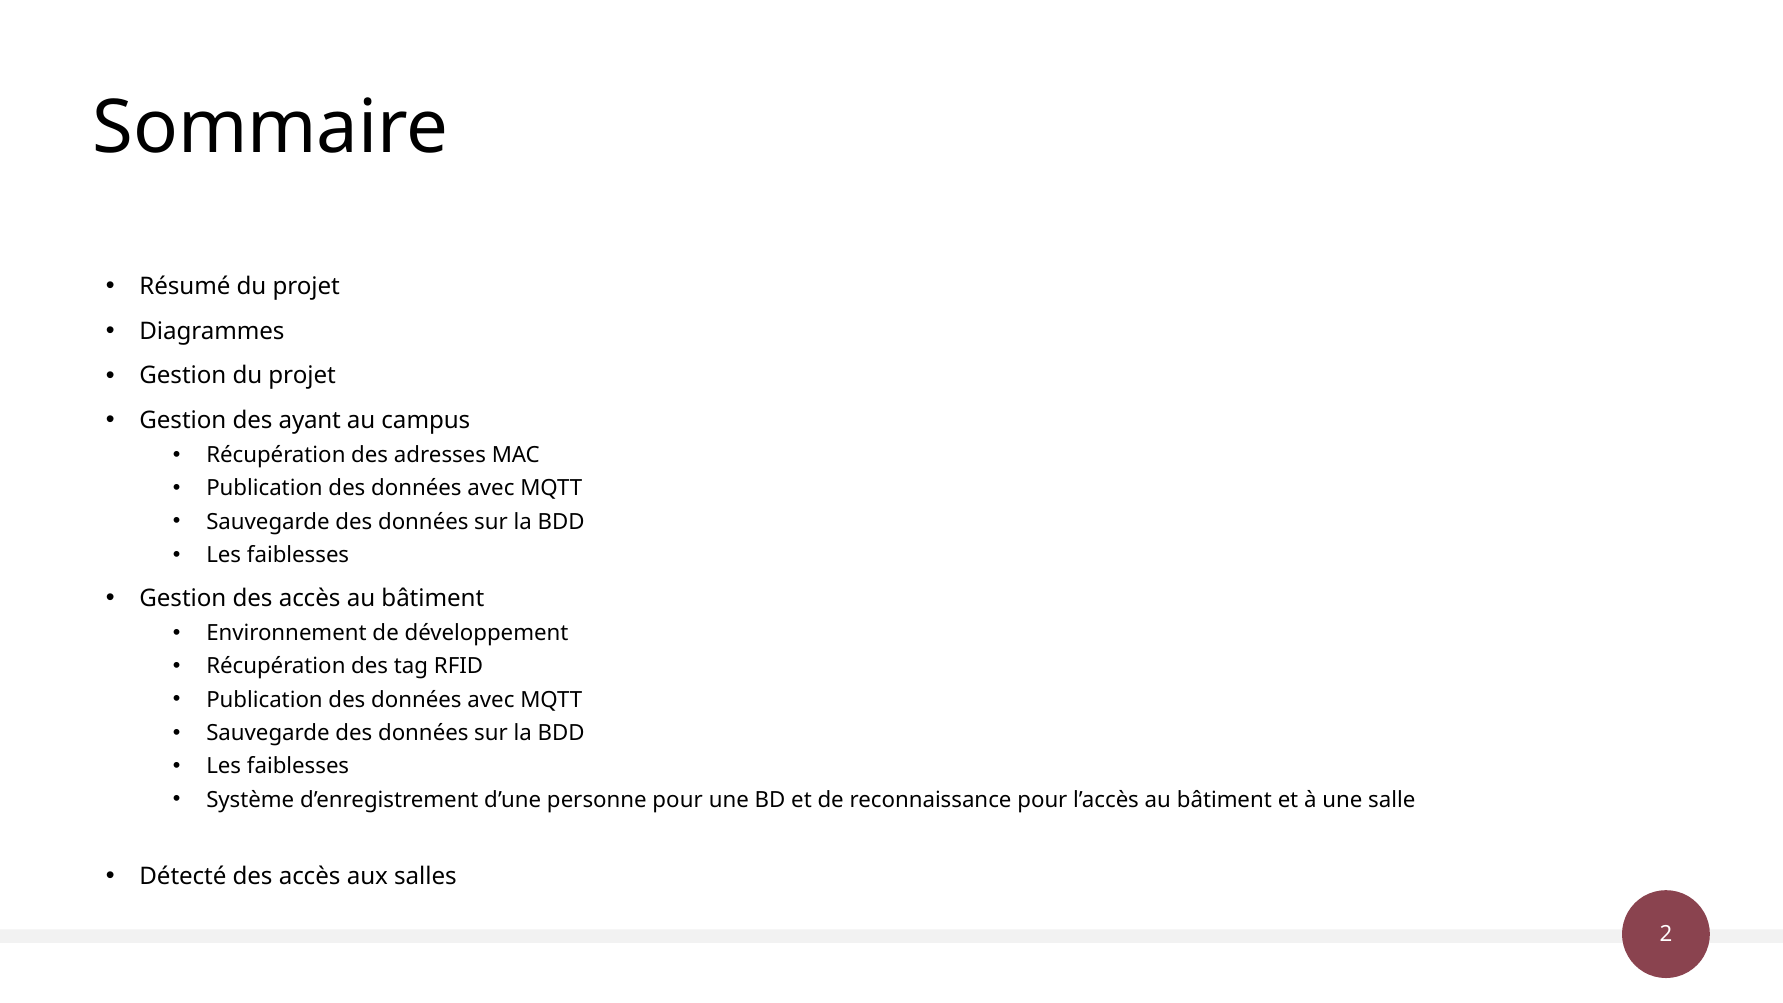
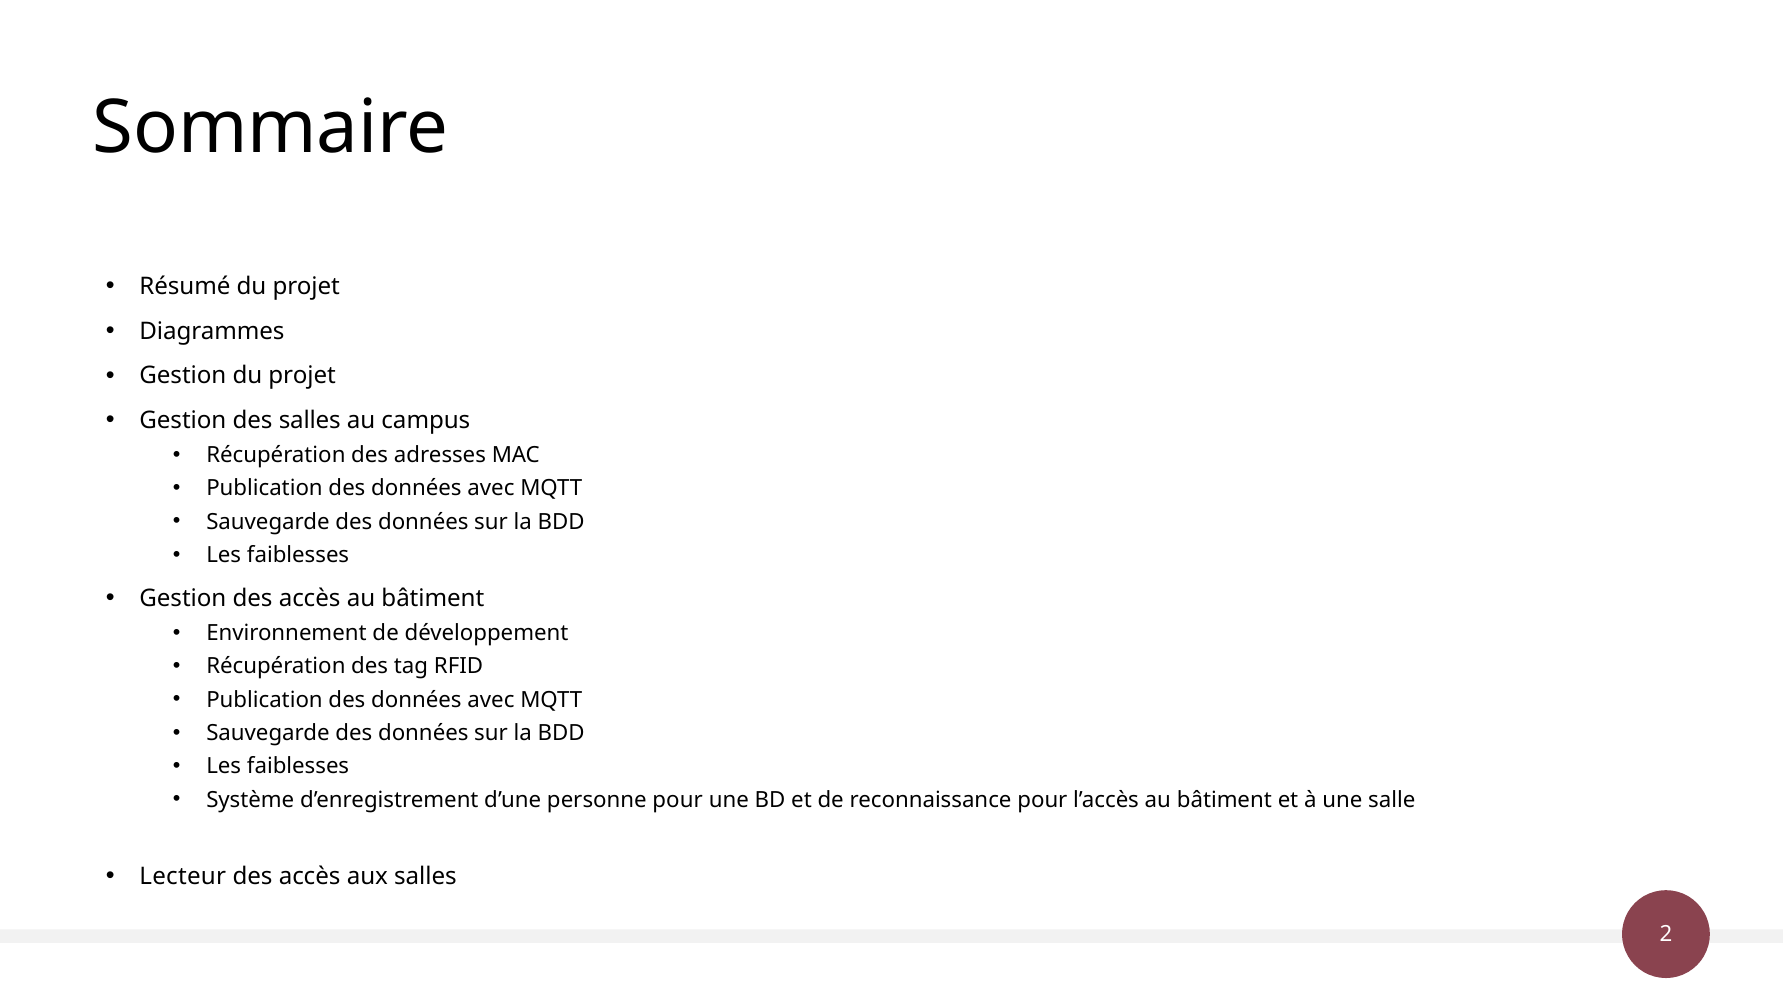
des ayant: ayant -> salles
Détecté: Détecté -> Lecteur
